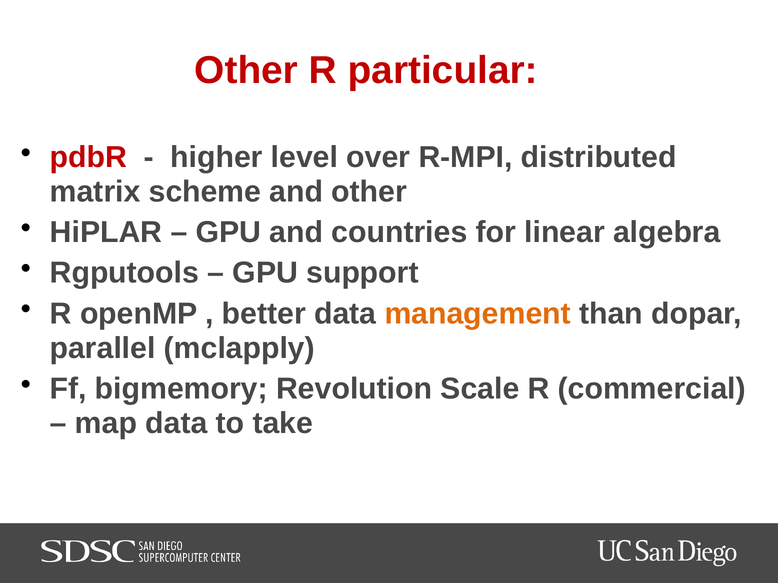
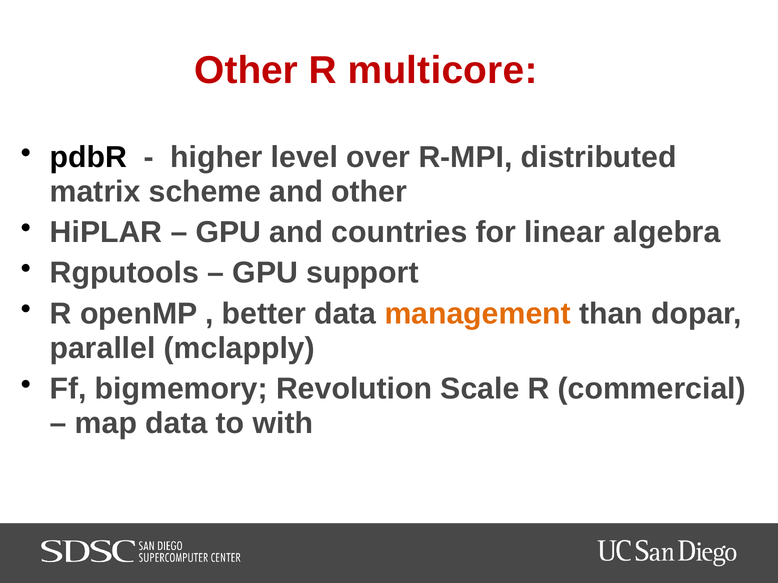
particular: particular -> multicore
pdbR colour: red -> black
take: take -> with
